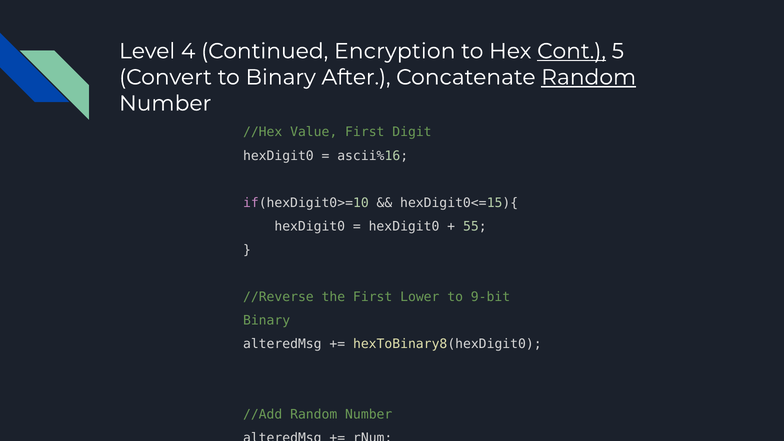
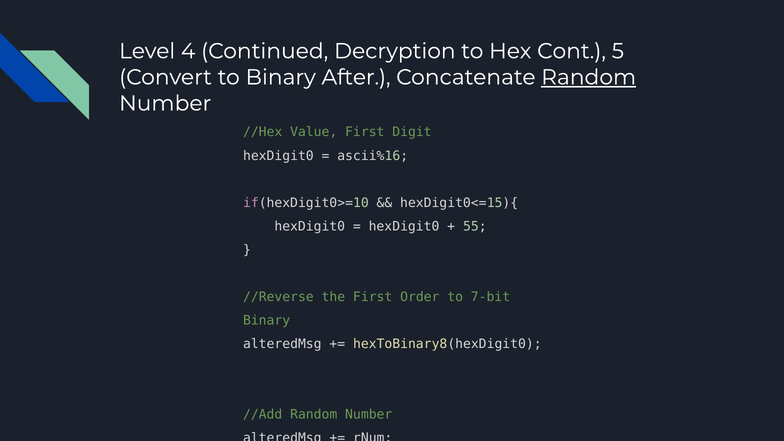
Encryption: Encryption -> Decryption
Cont underline: present -> none
Lower: Lower -> Order
9-bit: 9-bit -> 7-bit
